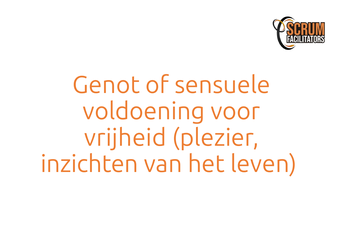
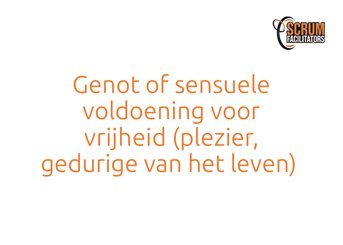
inzichten: inzichten -> gedurige
